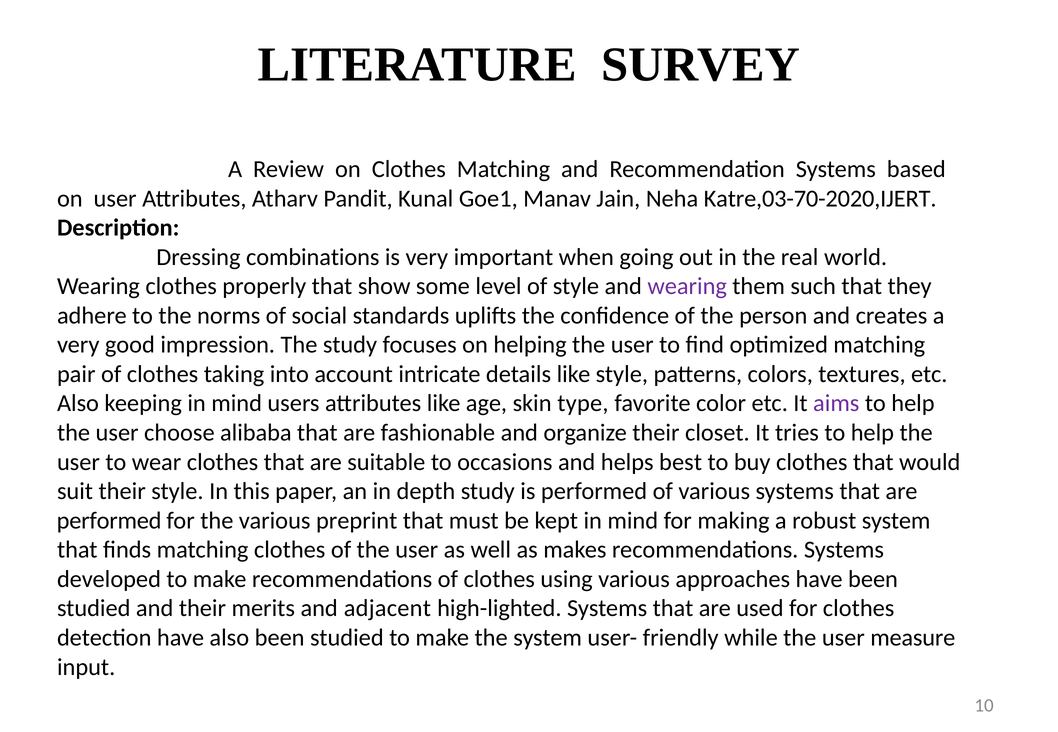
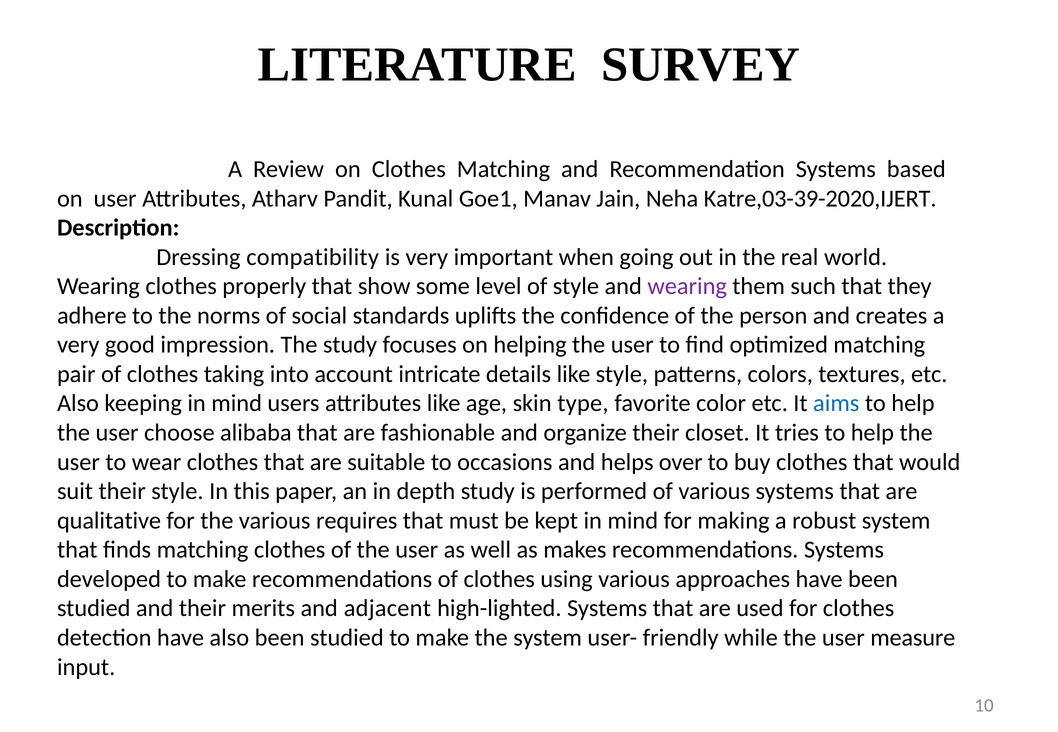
Katre,03-70-2020,IJERT: Katre,03-70-2020,IJERT -> Katre,03-39-2020,IJERT
combinations: combinations -> compatibility
aims colour: purple -> blue
best: best -> over
performed at (109, 521): performed -> qualitative
preprint: preprint -> requires
